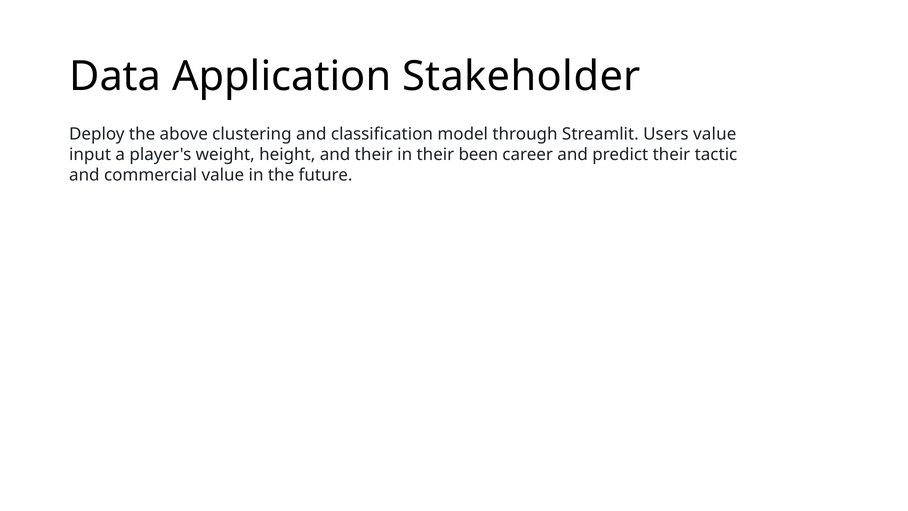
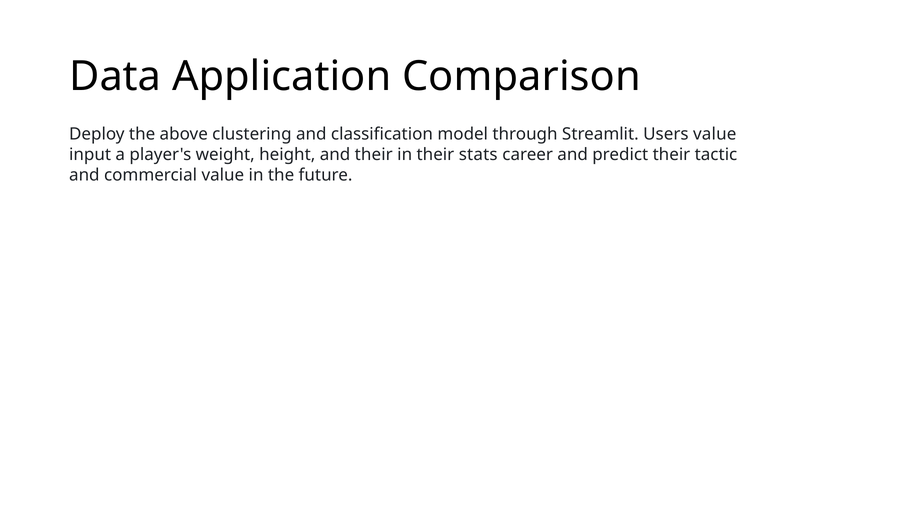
Stakeholder: Stakeholder -> Comparison
been: been -> stats
